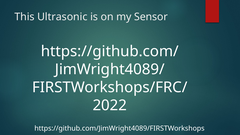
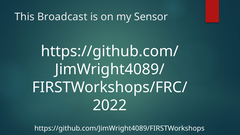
Ultrasonic: Ultrasonic -> Broadcast
